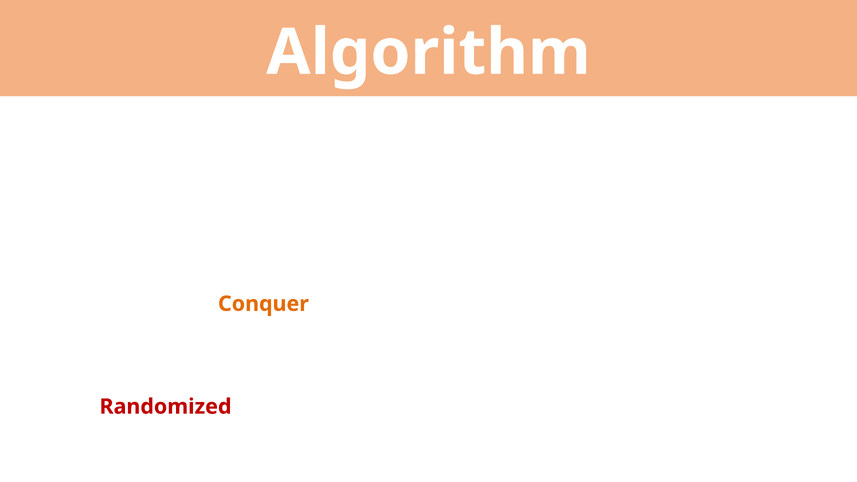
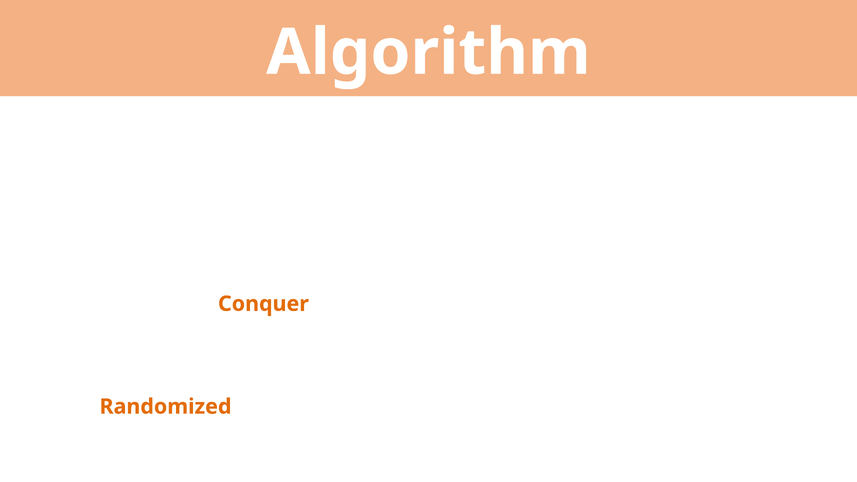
Randomized colour: red -> orange
